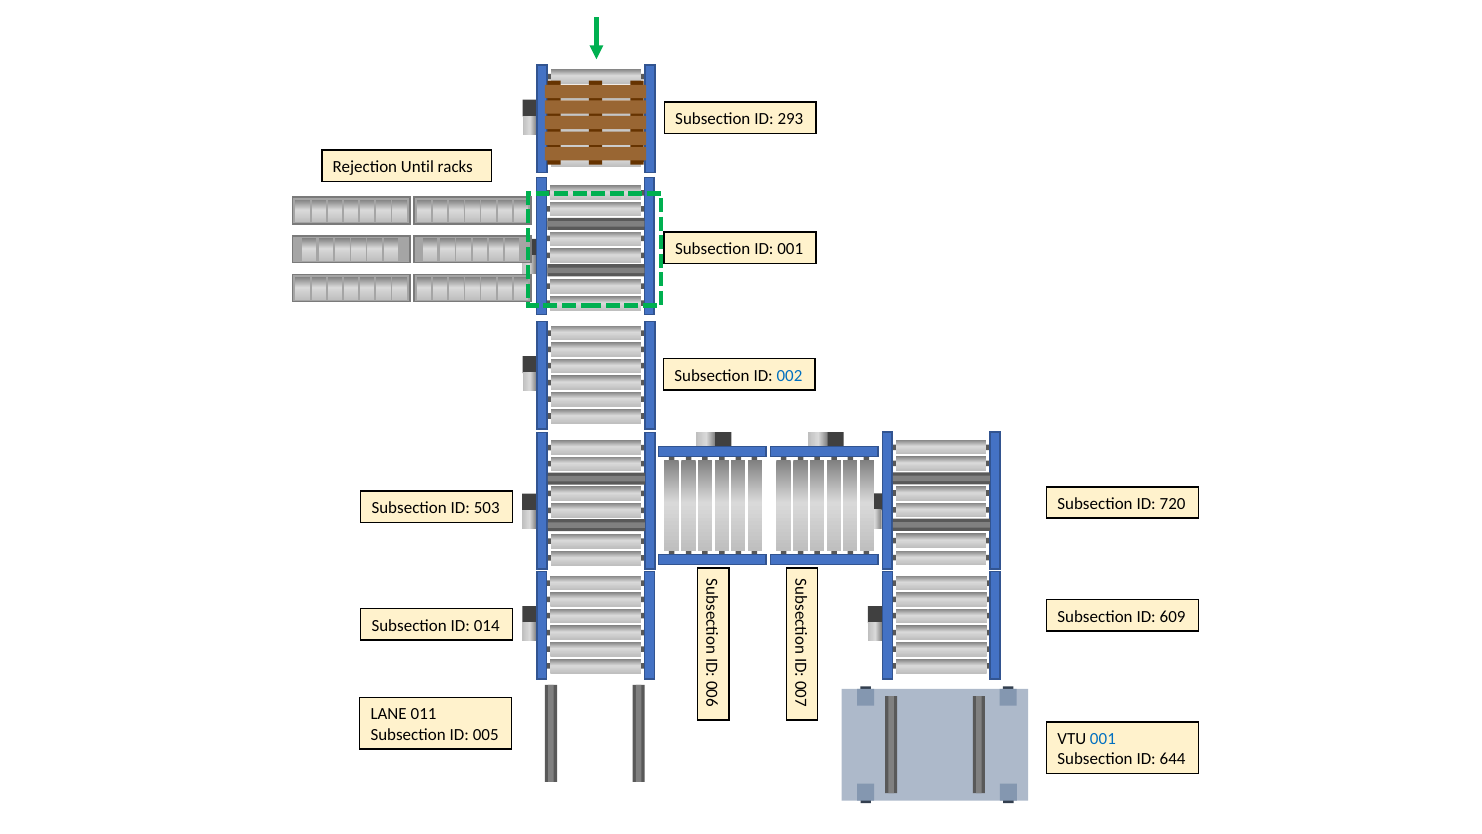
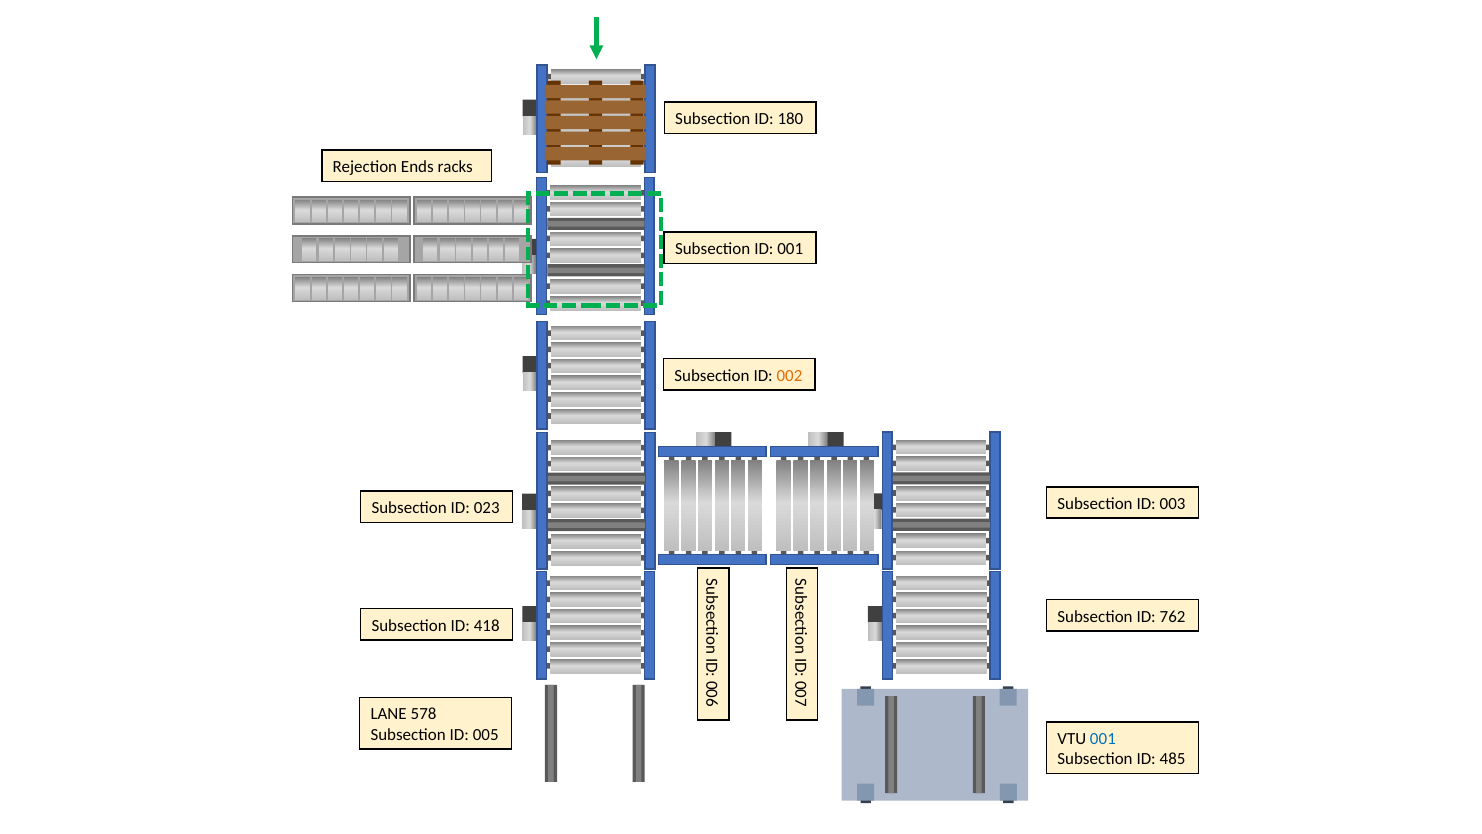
293: 293 -> 180
Until: Until -> Ends
002 colour: blue -> orange
720: 720 -> 003
503: 503 -> 023
609: 609 -> 762
014: 014 -> 418
011: 011 -> 578
644: 644 -> 485
